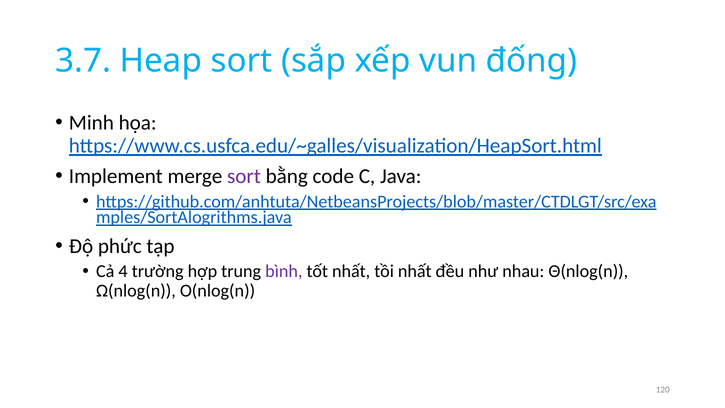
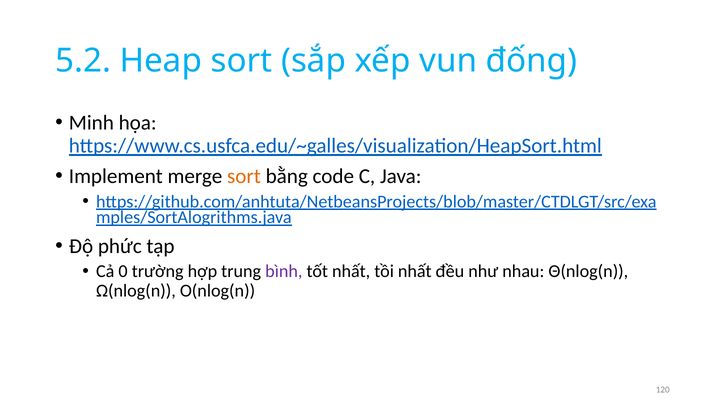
3.7: 3.7 -> 5.2
sort at (244, 176) colour: purple -> orange
4: 4 -> 0
